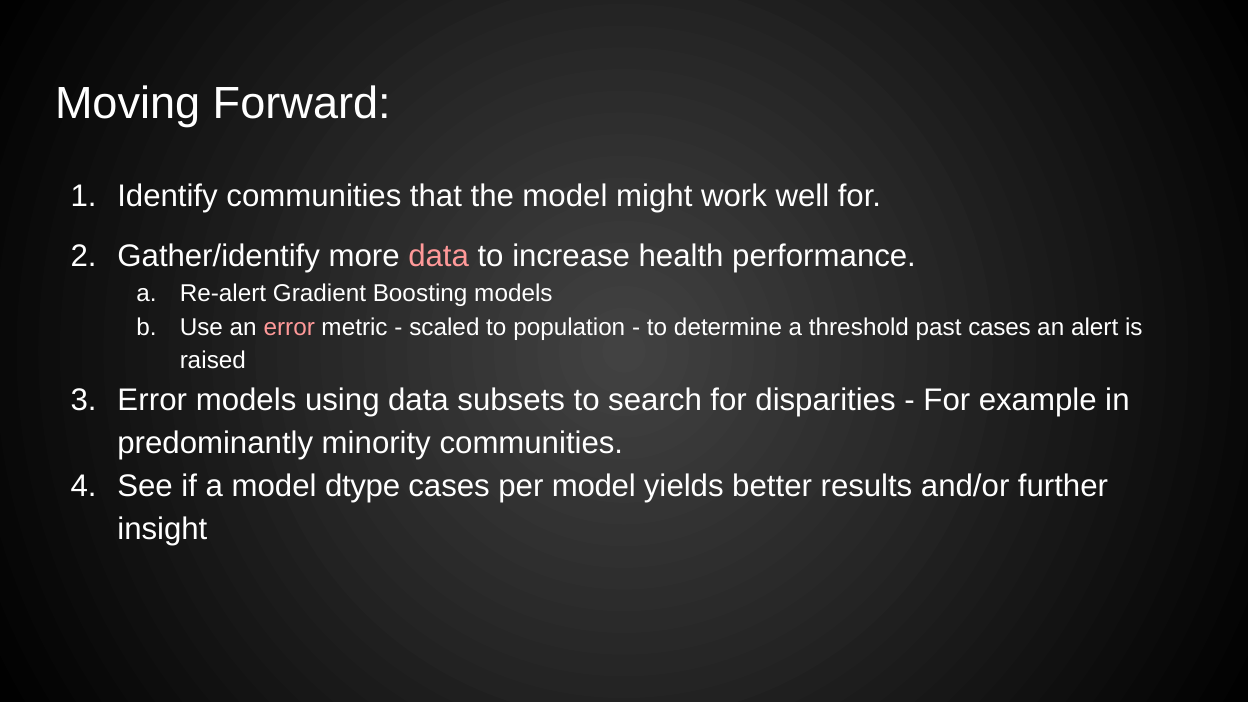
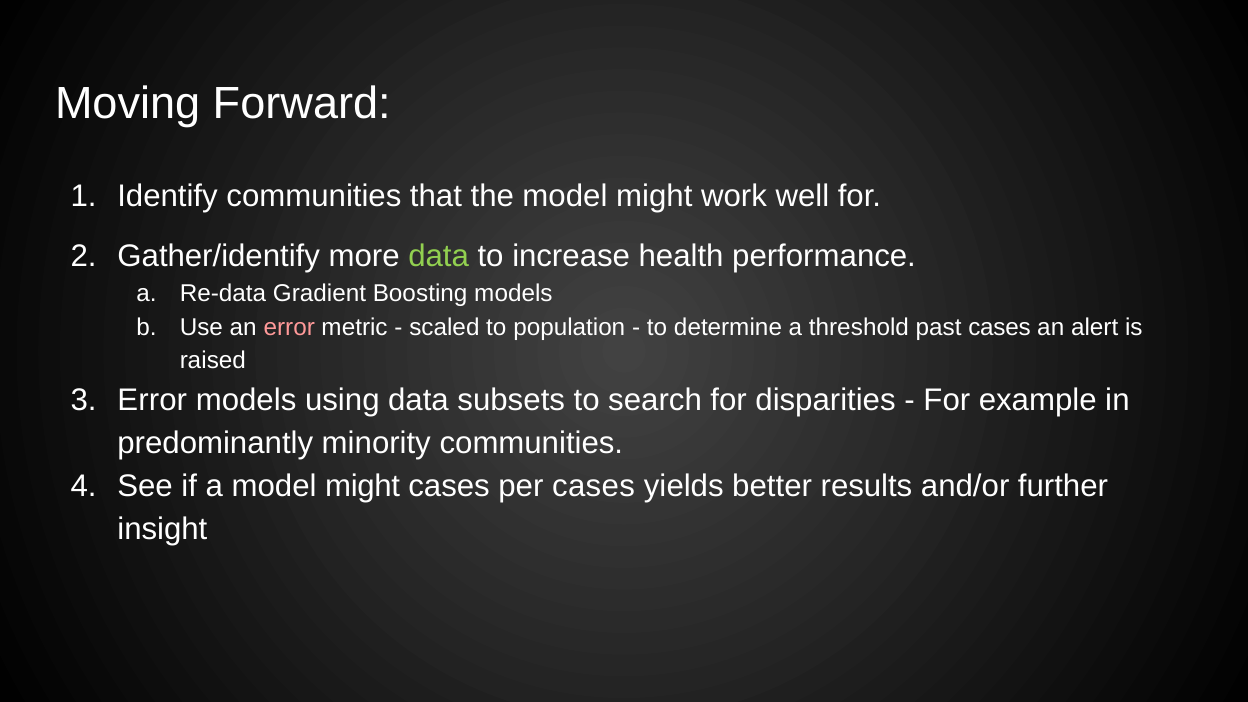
data at (439, 257) colour: pink -> light green
Re-alert: Re-alert -> Re-data
a model dtype: dtype -> might
per model: model -> cases
